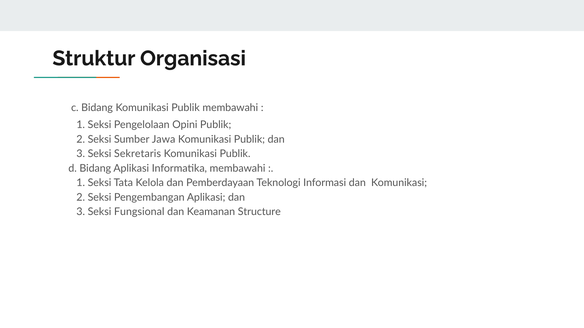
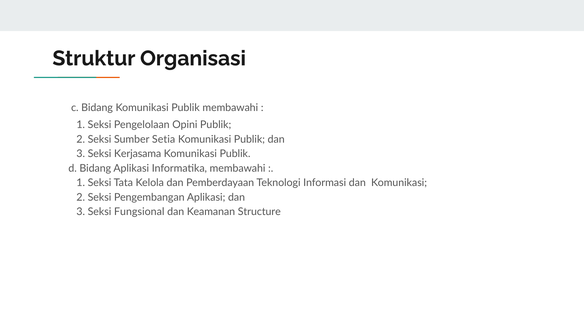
Jawa: Jawa -> Setia
Sekretaris: Sekretaris -> Kerjasama
